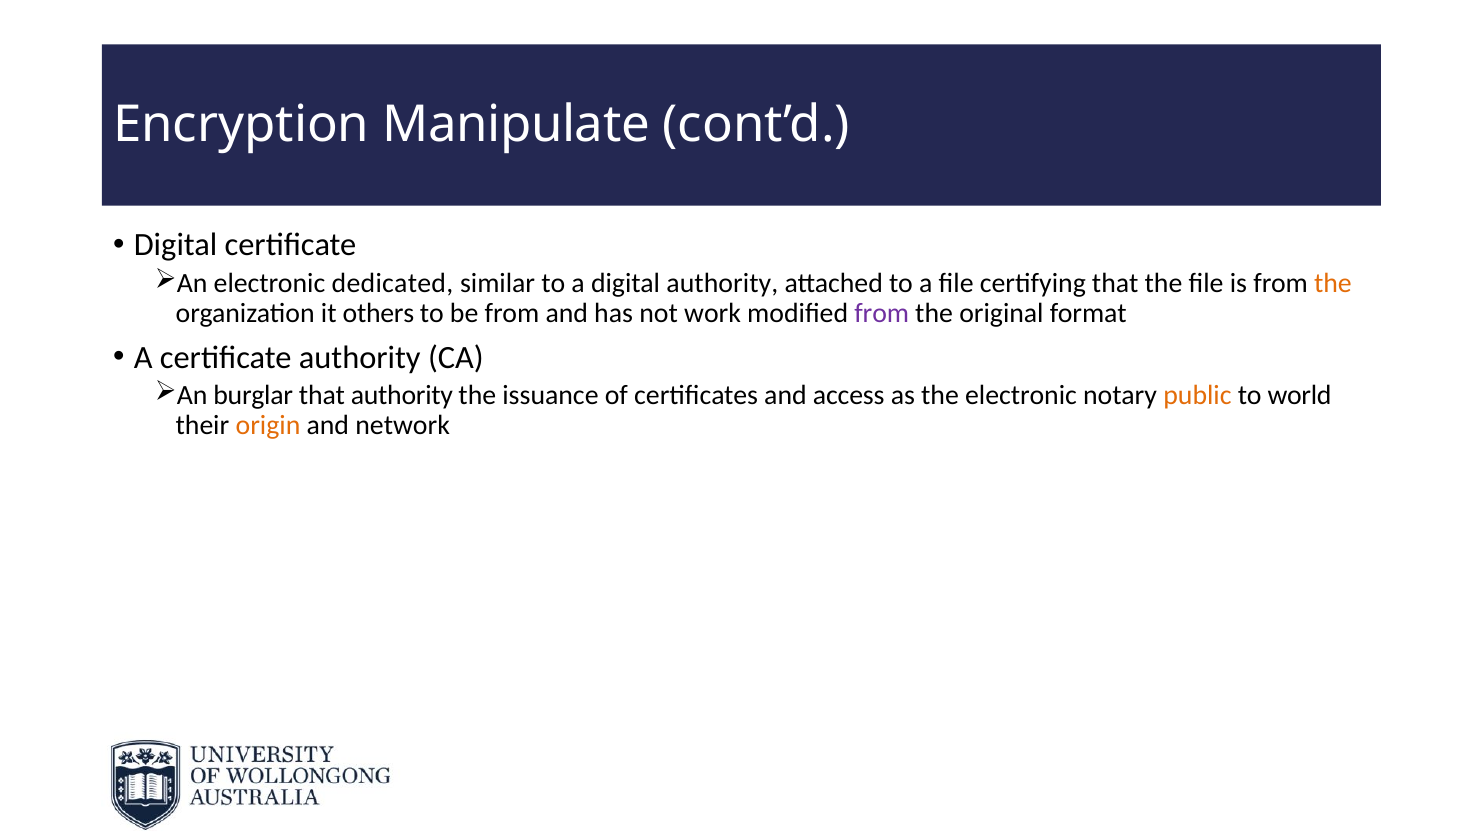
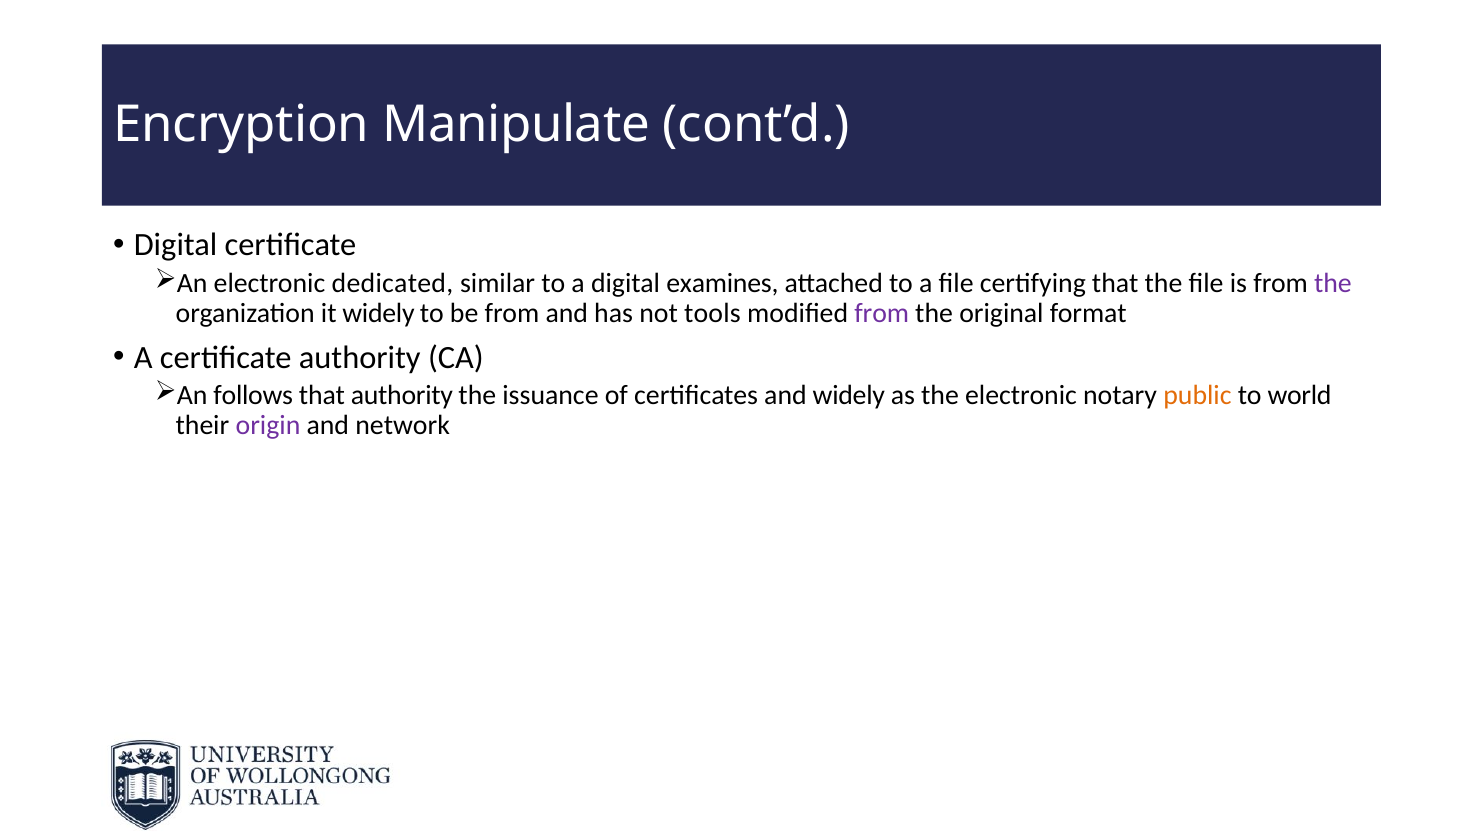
digital authority: authority -> examines
the at (1333, 283) colour: orange -> purple
it others: others -> widely
work: work -> tools
burglar: burglar -> follows
and access: access -> widely
origin colour: orange -> purple
